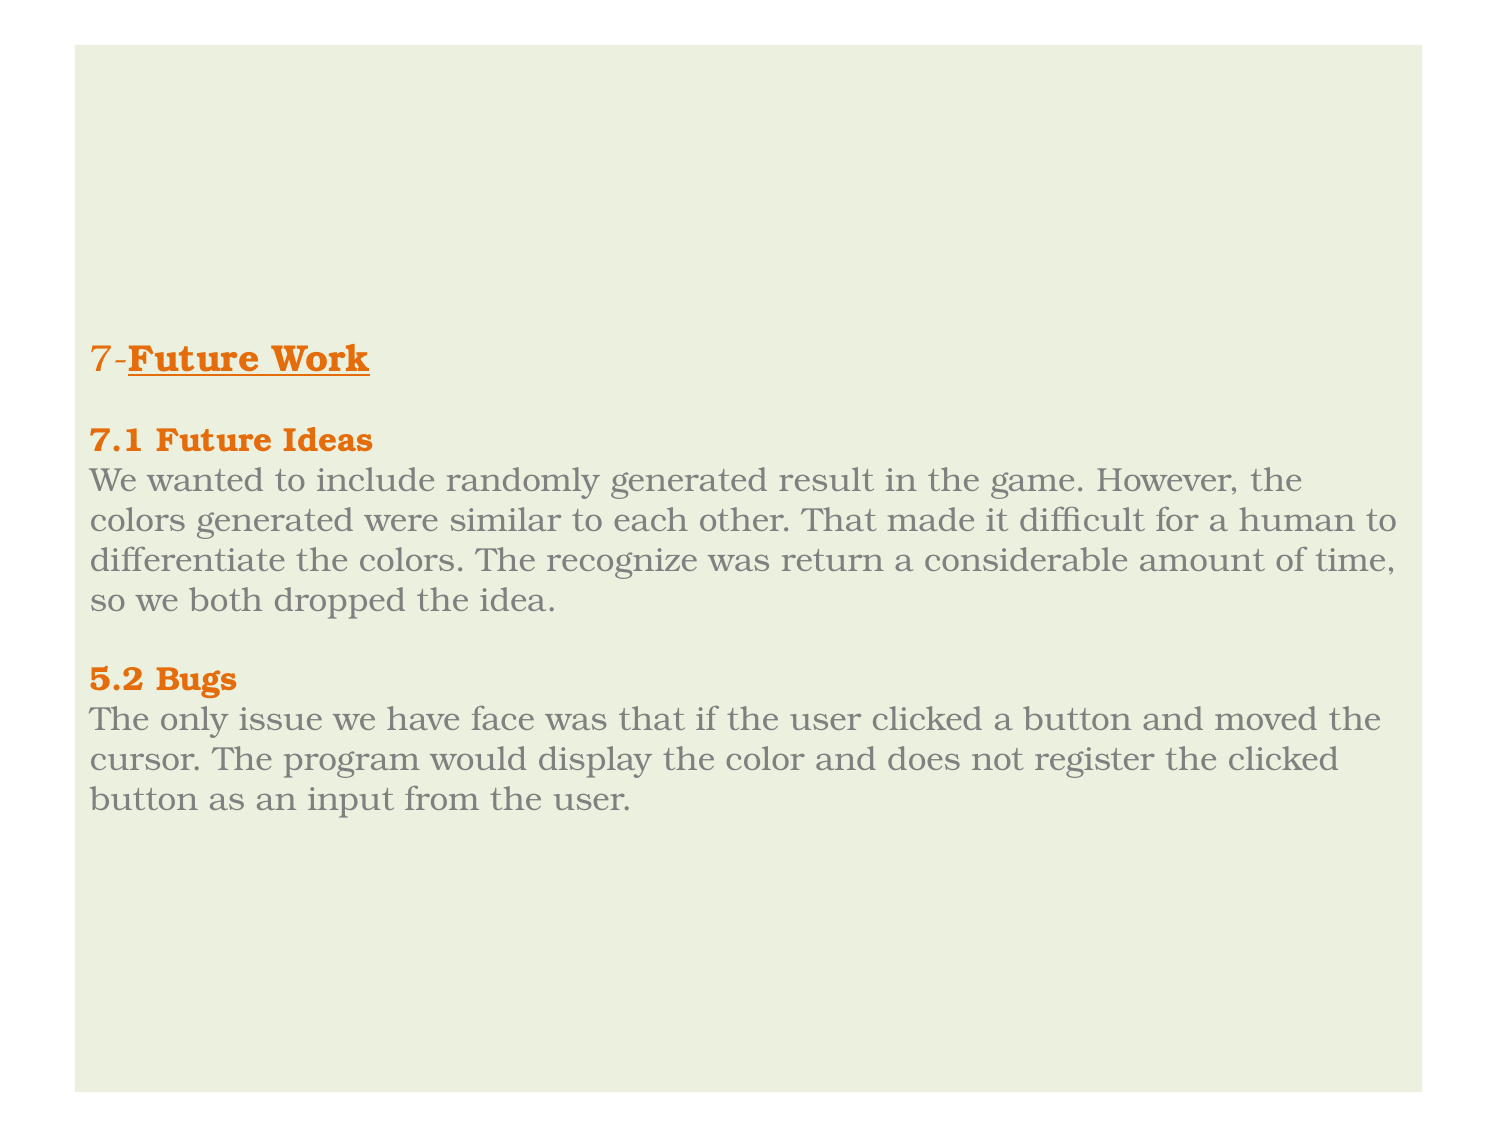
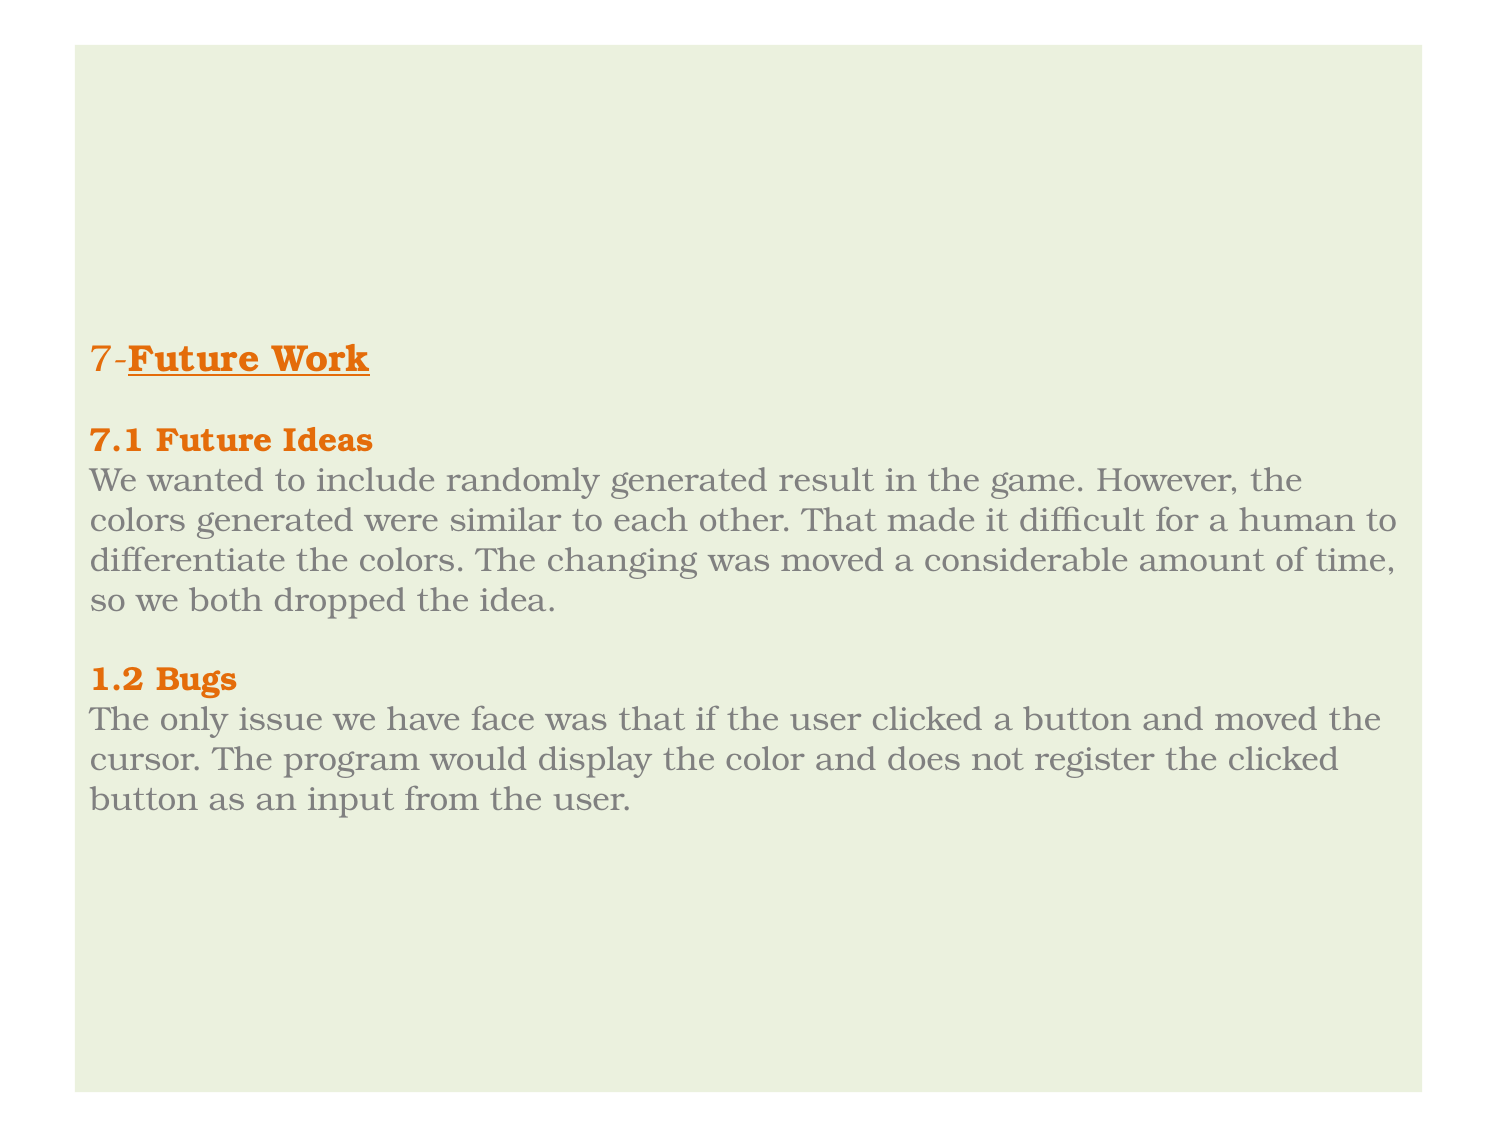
recognize: recognize -> changing
was return: return -> moved
5.2: 5.2 -> 1.2
